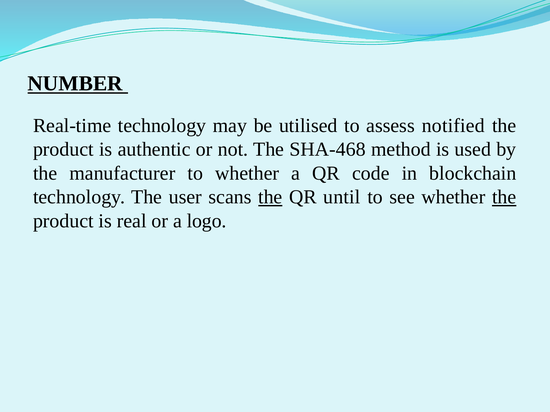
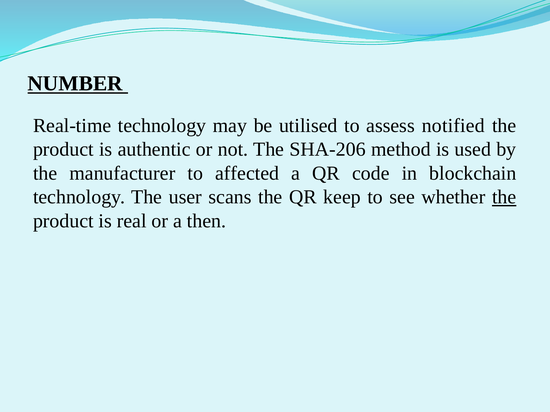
SHA-468: SHA-468 -> SHA-206
to whether: whether -> affected
the at (270, 197) underline: present -> none
until: until -> keep
logo: logo -> then
